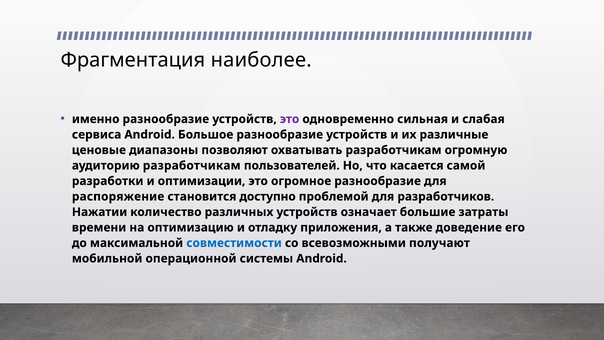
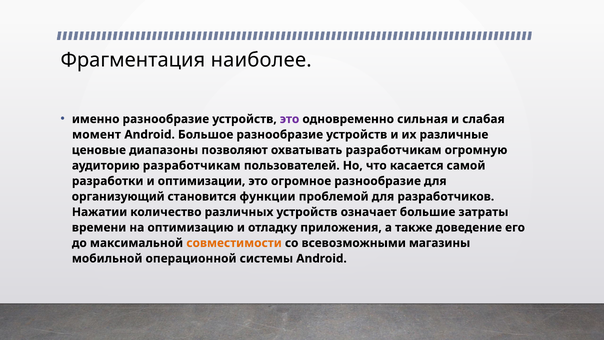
сервиса: сервиса -> момент
распоряжение: распоряжение -> организующий
доступно: доступно -> функции
совместимости colour: blue -> orange
получают: получают -> магазины
